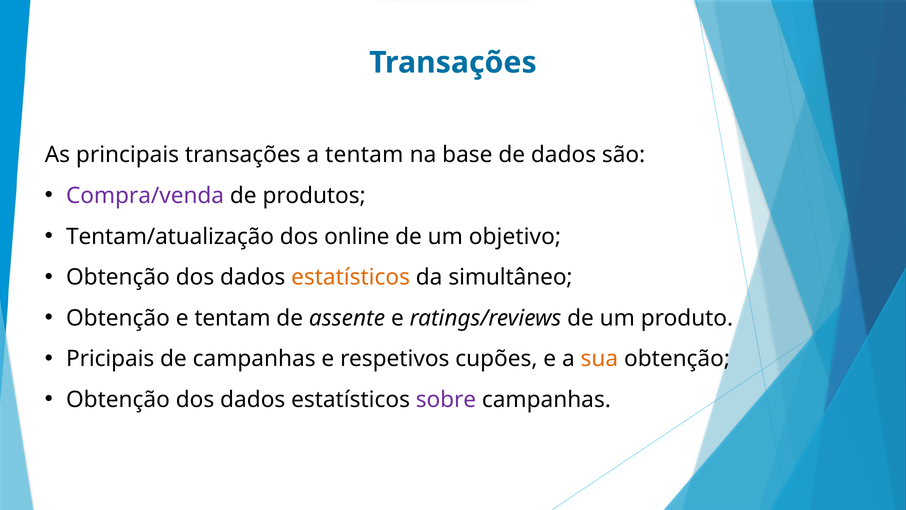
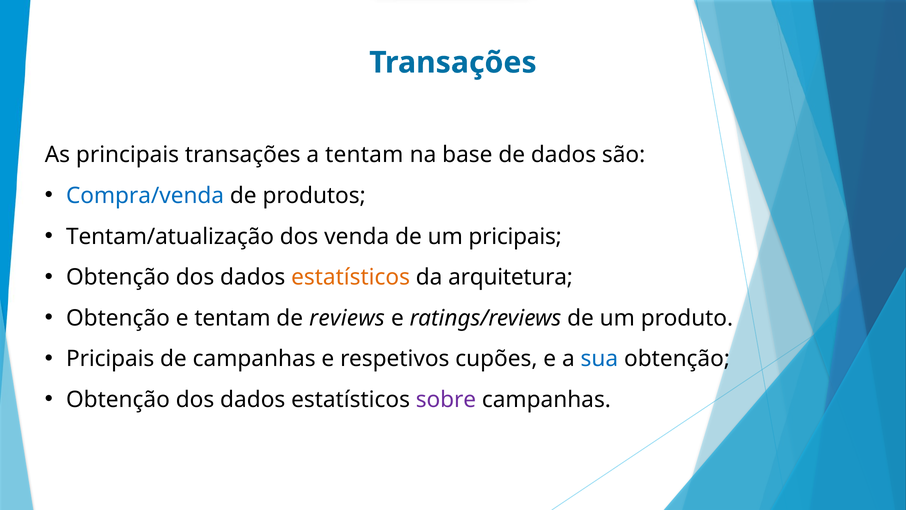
Compra/venda colour: purple -> blue
online: online -> venda
um objetivo: objetivo -> pricipais
simultâneo: simultâneo -> arquitetura
assente: assente -> reviews
sua colour: orange -> blue
